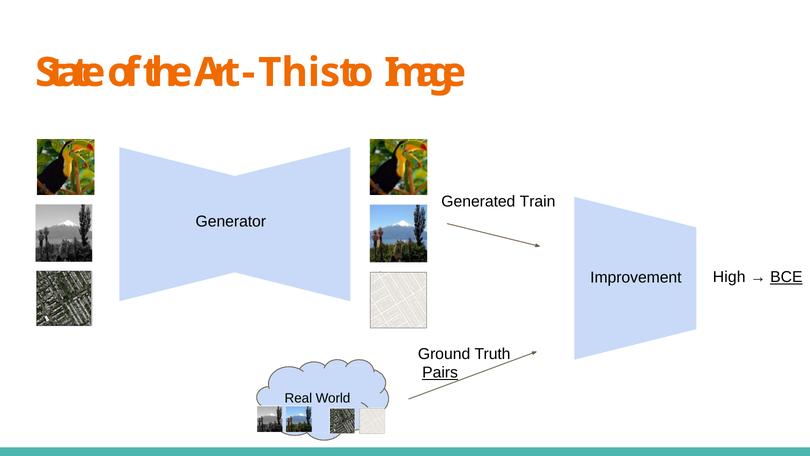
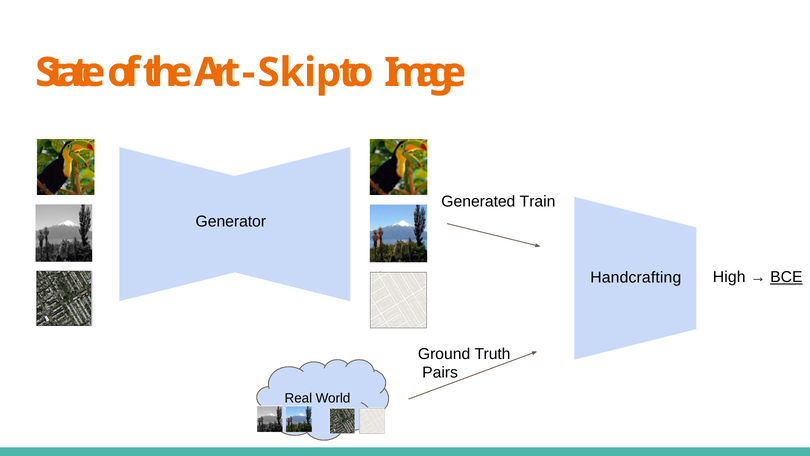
This: This -> Skip
Improvement: Improvement -> Handcrafting
Pairs underline: present -> none
